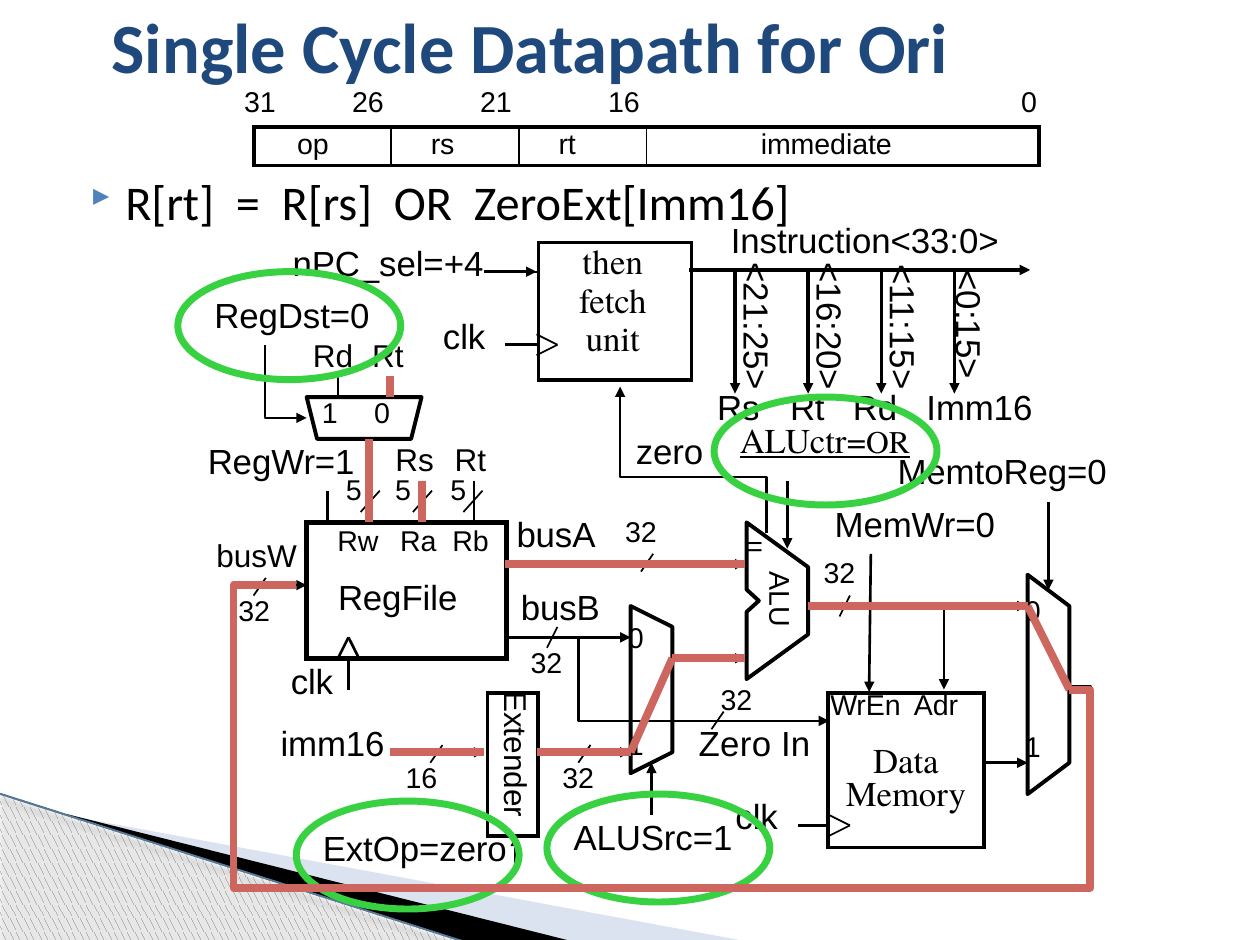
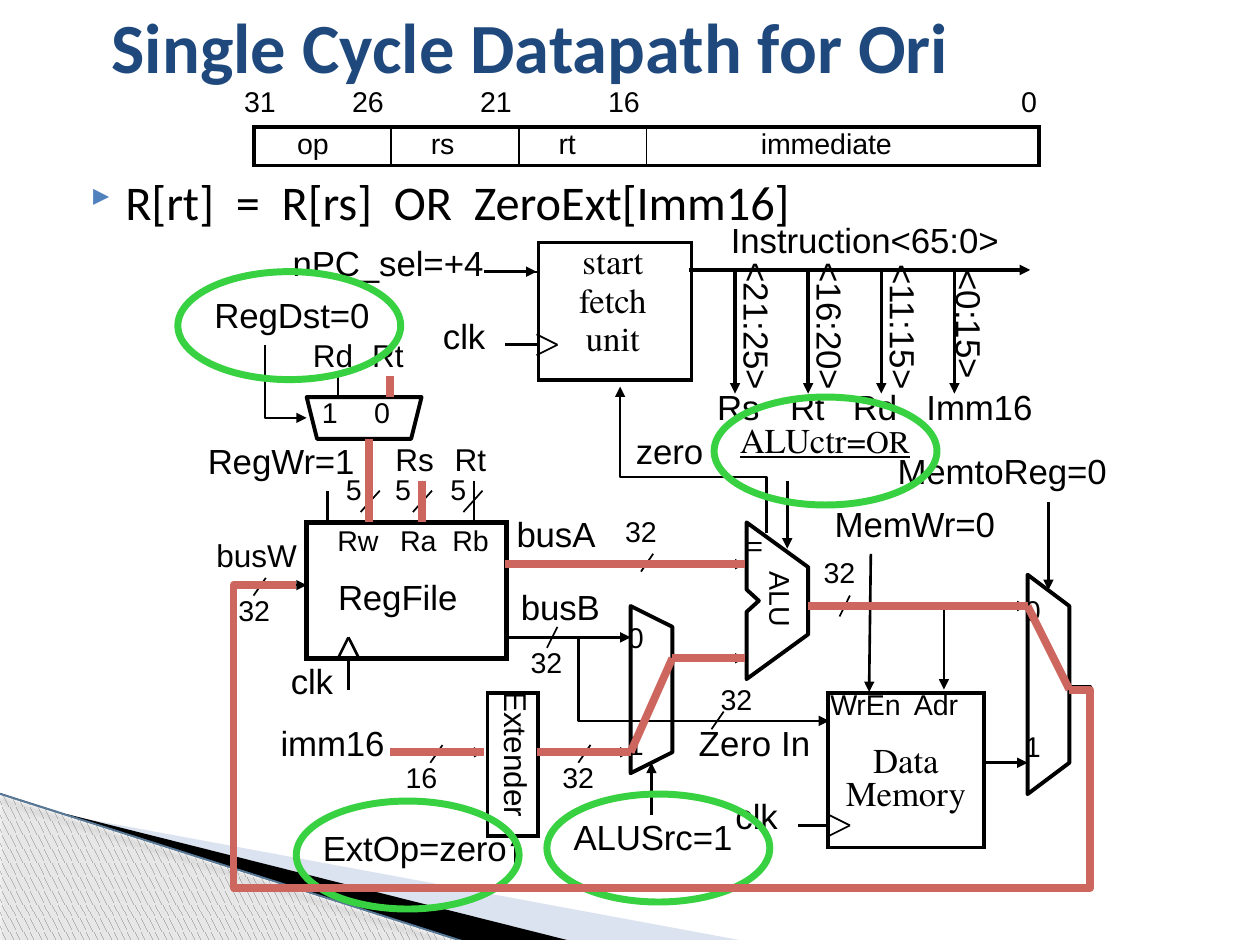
Instruction<33:0>: Instruction<33:0> -> Instruction<65:0>
then: then -> start
